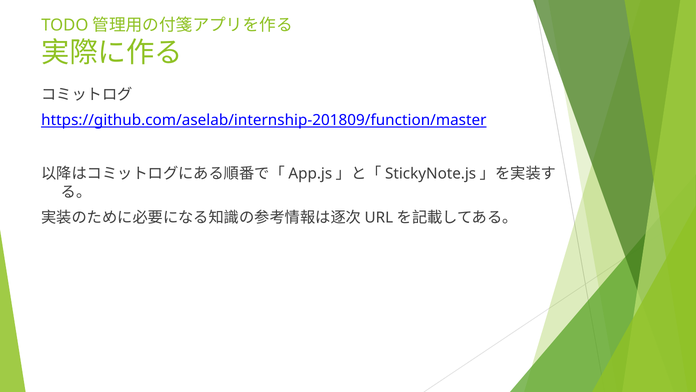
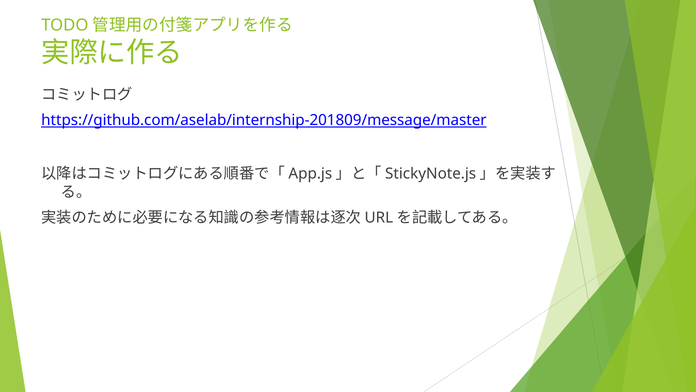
https://github.com/aselab/internship-201809/function/master: https://github.com/aselab/internship-201809/function/master -> https://github.com/aselab/internship-201809/message/master
